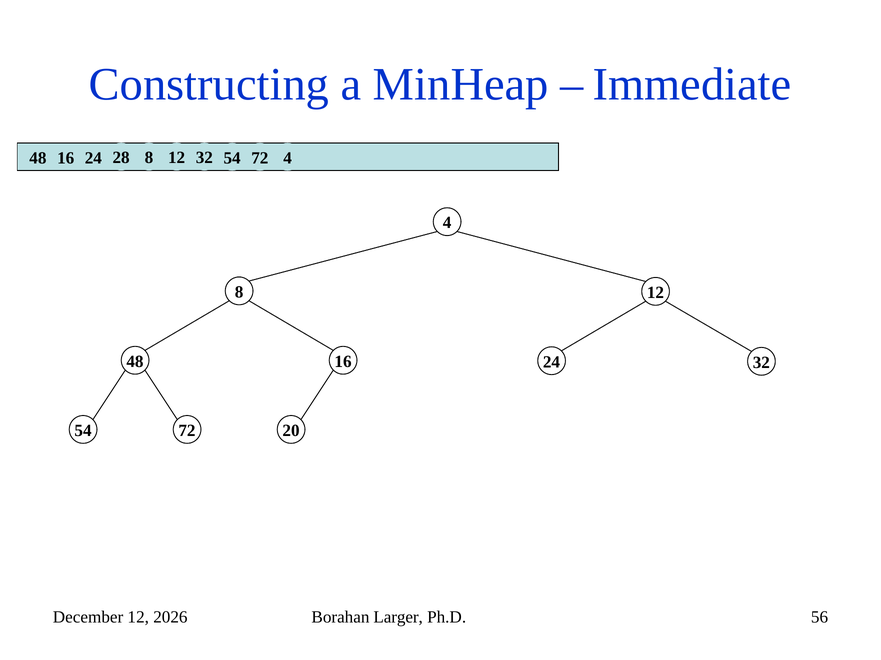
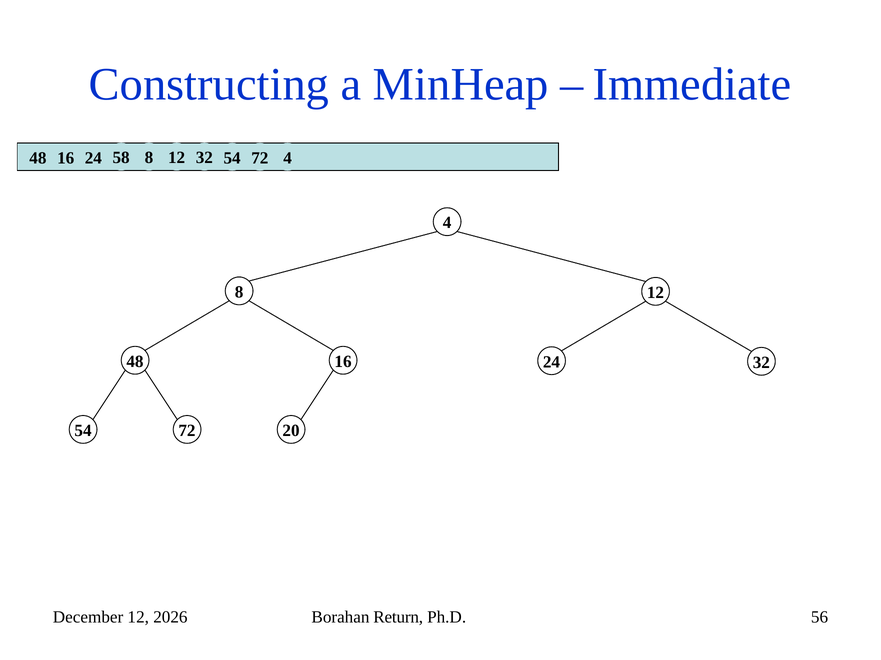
28: 28 -> 58
Larger: Larger -> Return
